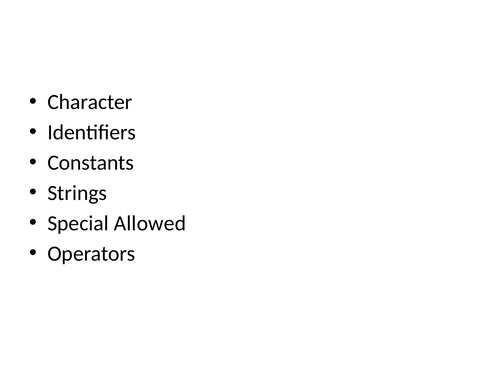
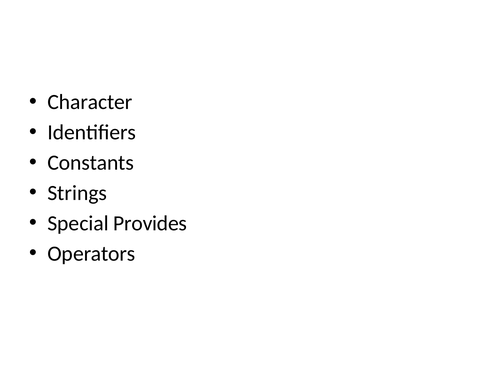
Allowed: Allowed -> Provides
